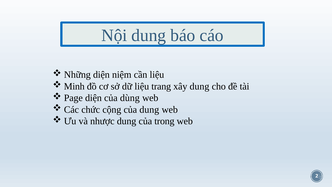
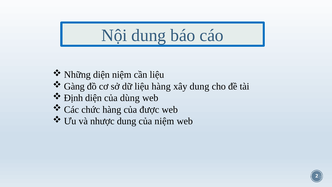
Minh: Minh -> Gàng
liệu trang: trang -> hàng
Page: Page -> Định
chức cộng: cộng -> hàng
của dung: dung -> được
của trong: trong -> niệm
